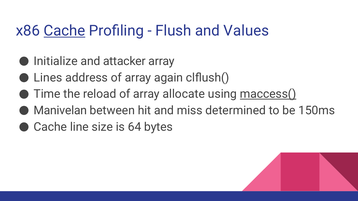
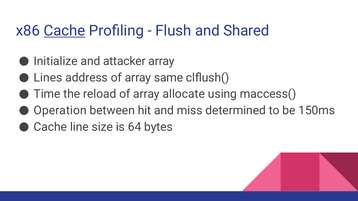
Values: Values -> Shared
again: again -> same
maccess( underline: present -> none
Manivelan: Manivelan -> Operation
